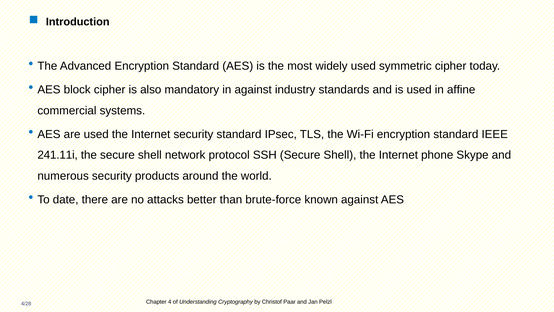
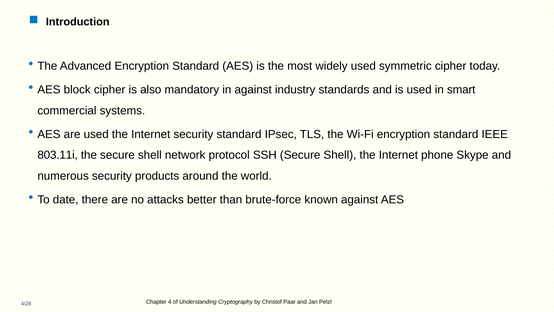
affine: affine -> smart
241.11i: 241.11i -> 803.11i
